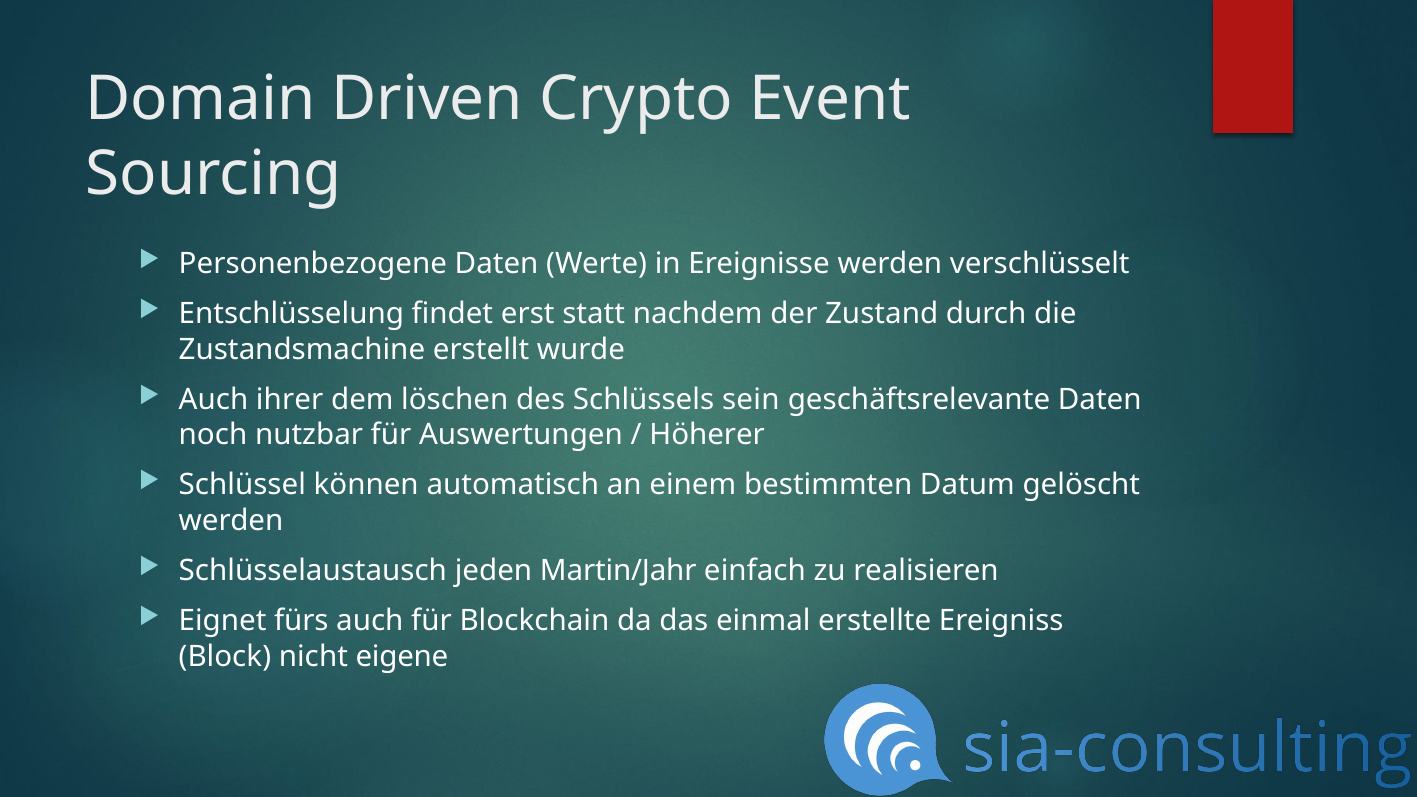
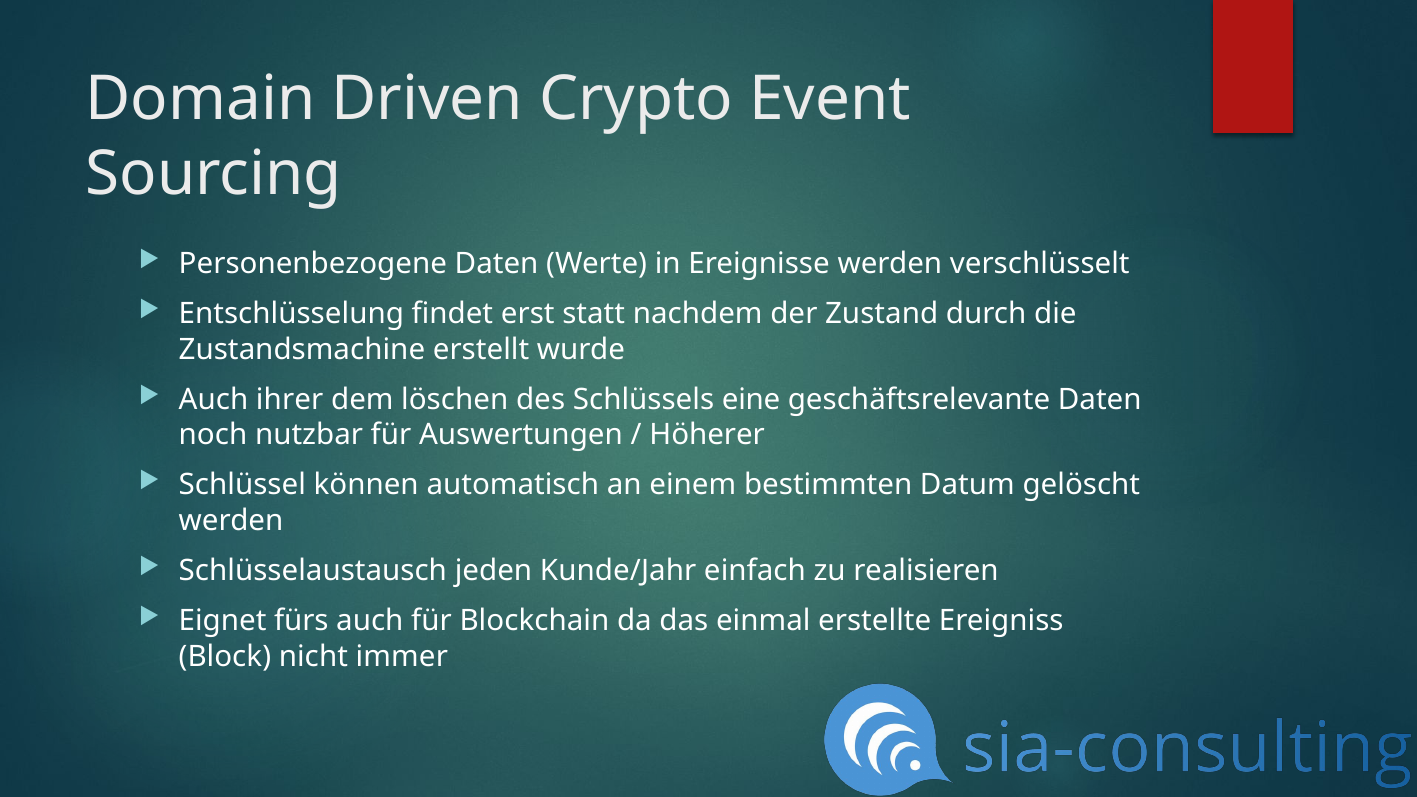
sein: sein -> eine
Martin/Jahr: Martin/Jahr -> Kunde/Jahr
eigene: eigene -> immer
